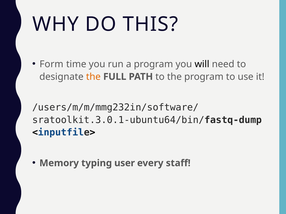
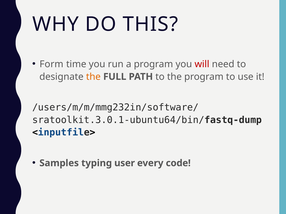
will colour: black -> red
Memory: Memory -> Samples
staff: staff -> code
